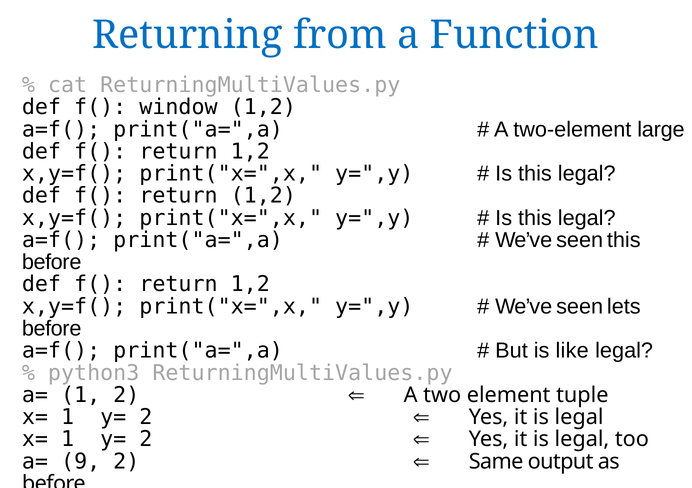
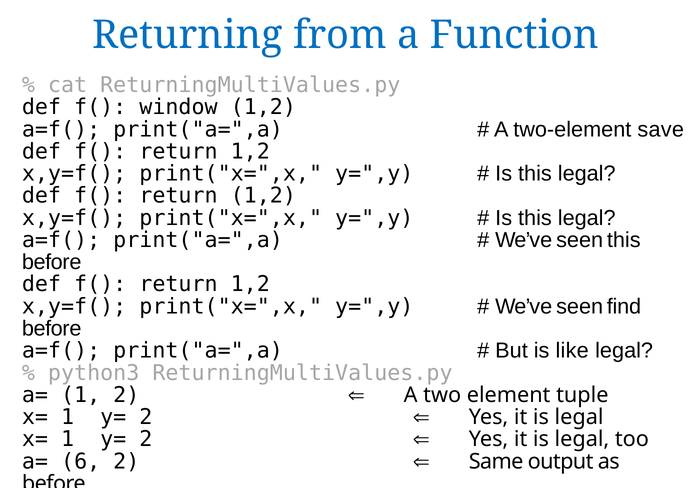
large: large -> save
lets: lets -> find
9: 9 -> 6
